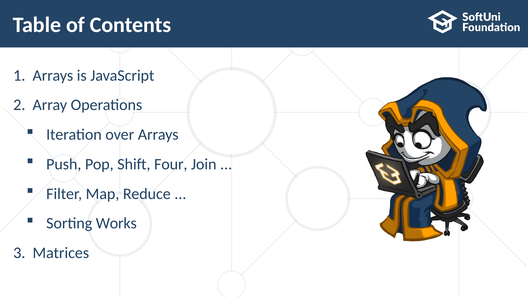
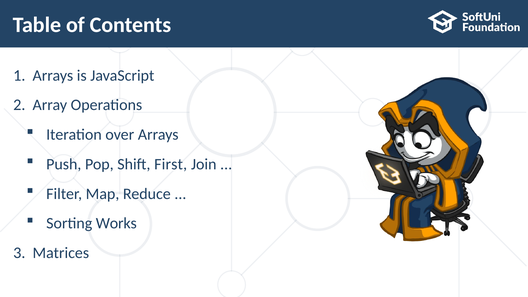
Four: Four -> First
